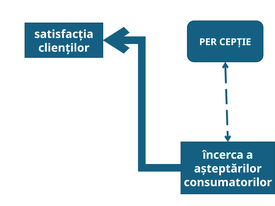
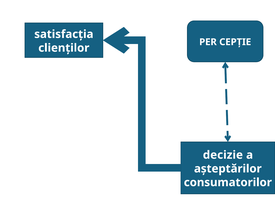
încerca: încerca -> decizie
